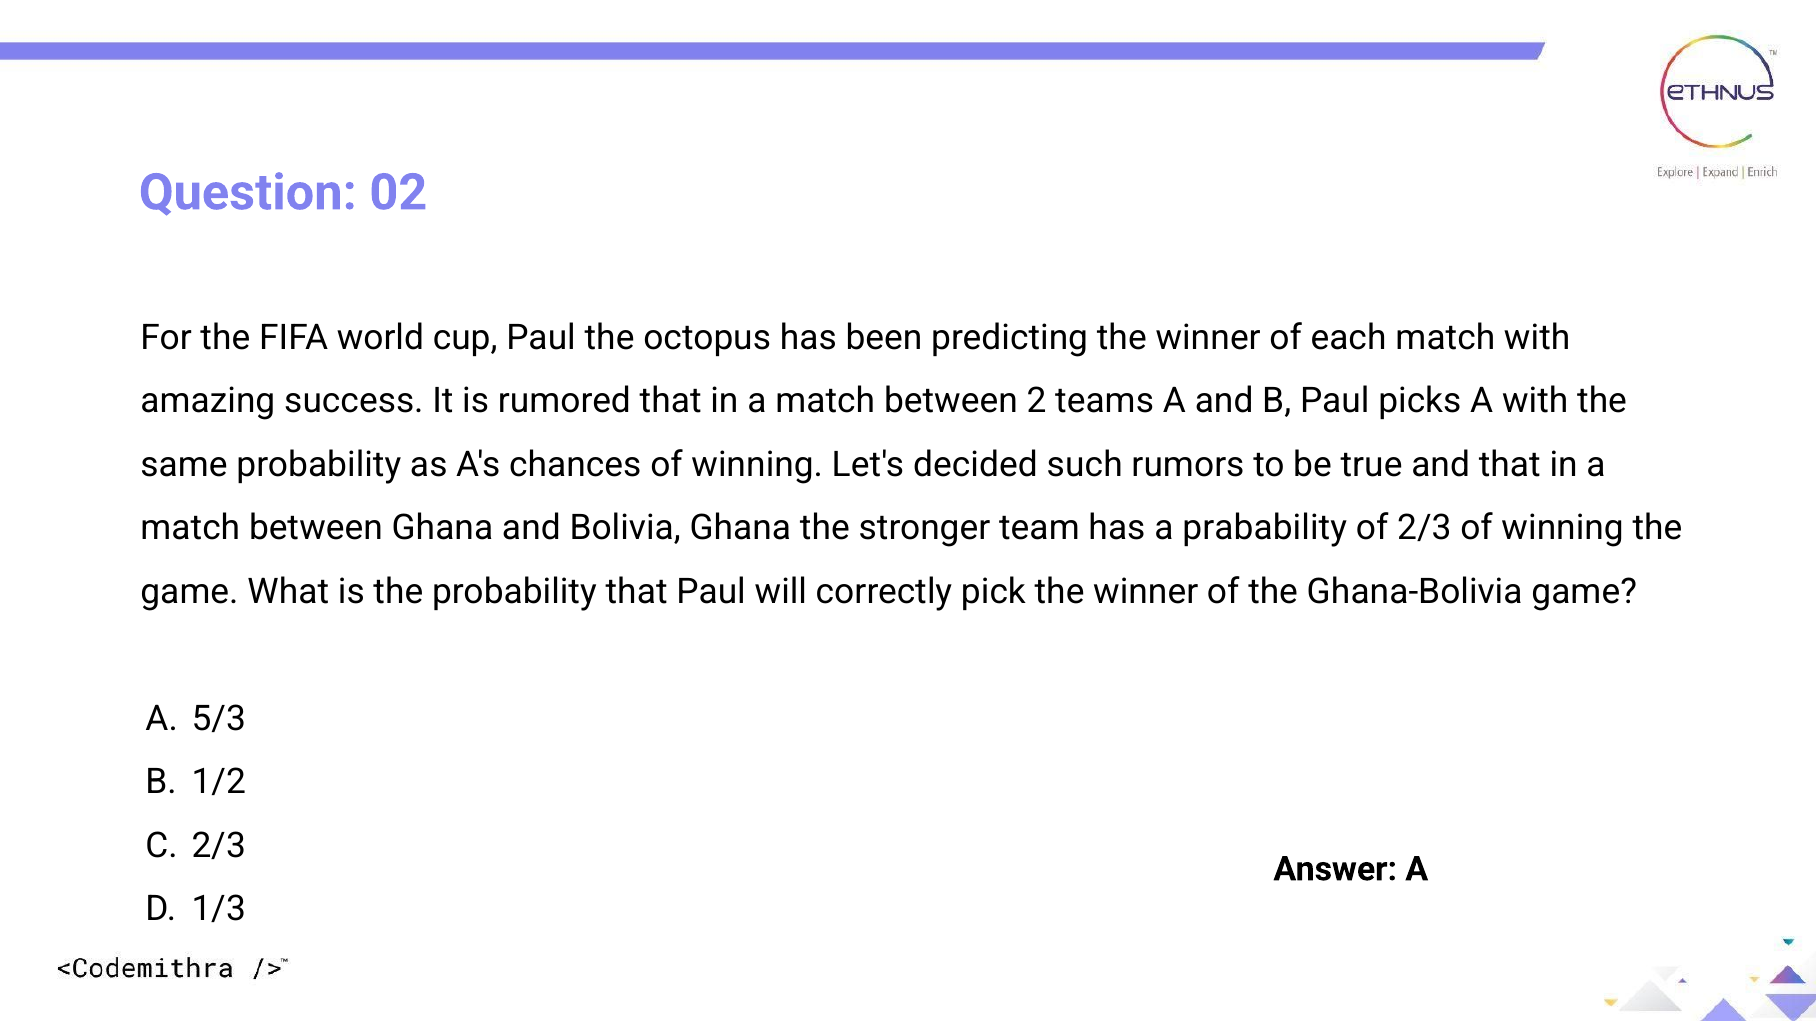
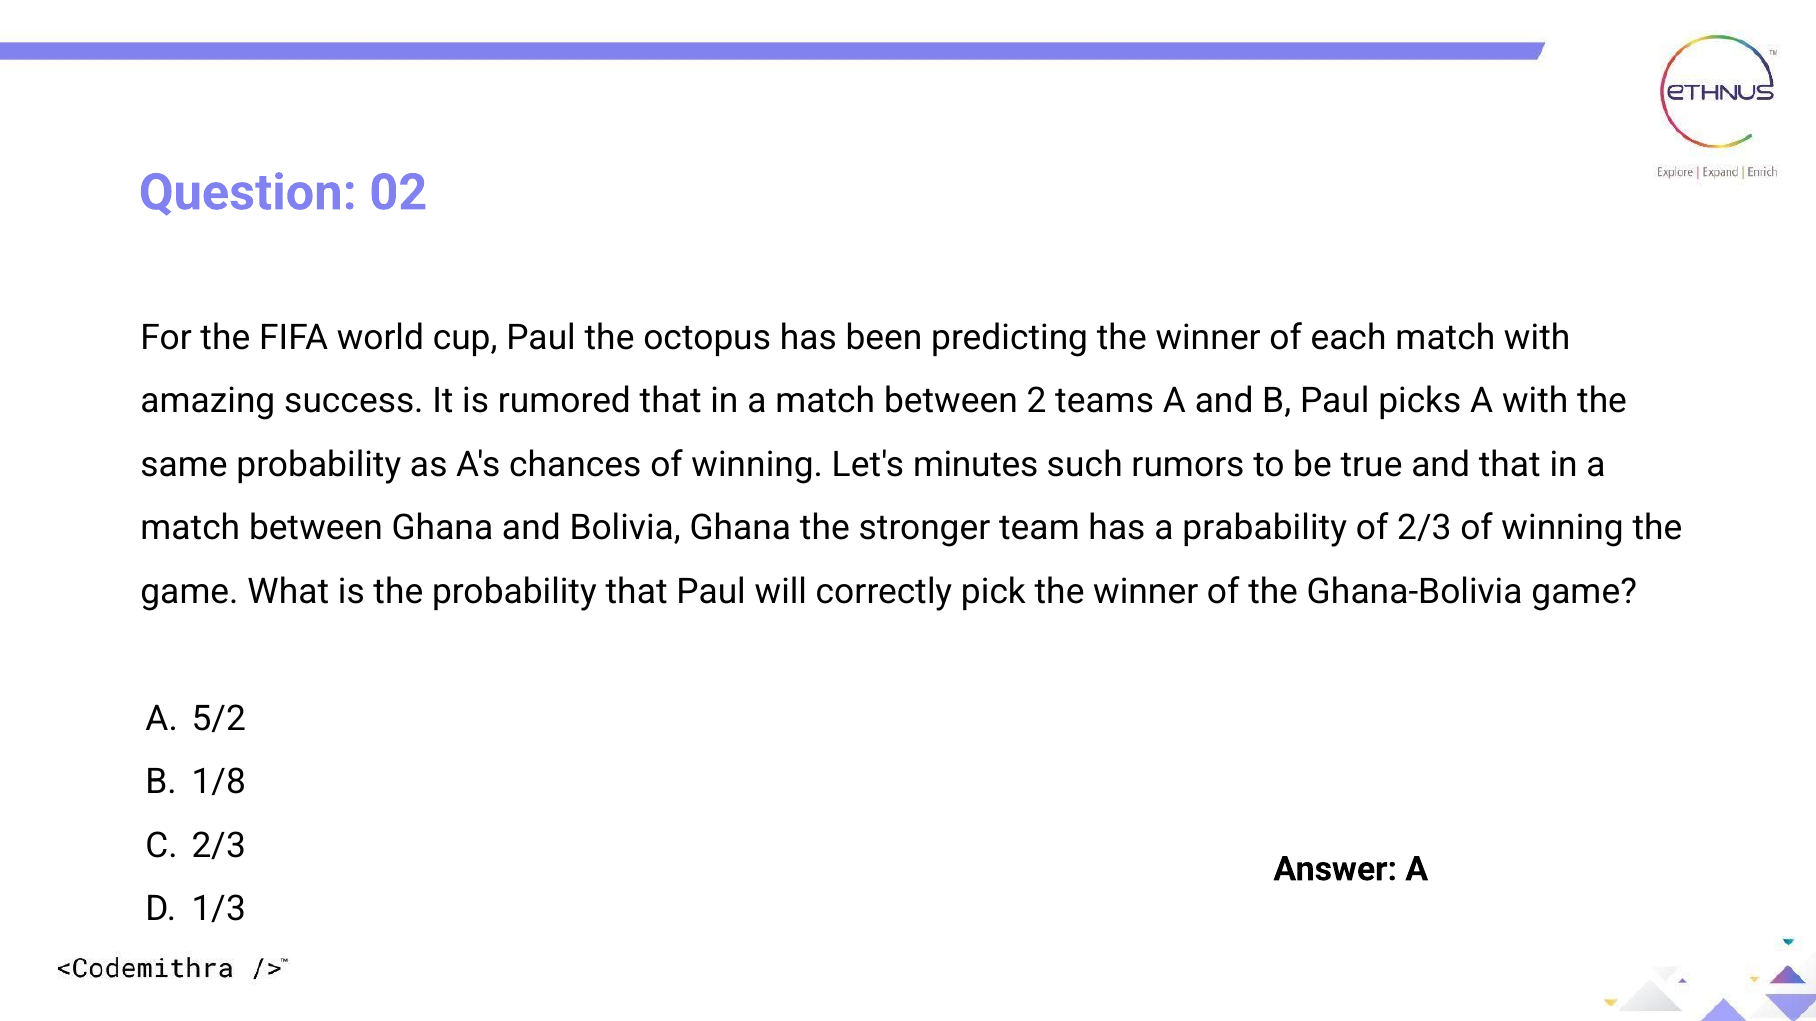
decided: decided -> minutes
5/3: 5/3 -> 5/2
1/2: 1/2 -> 1/8
